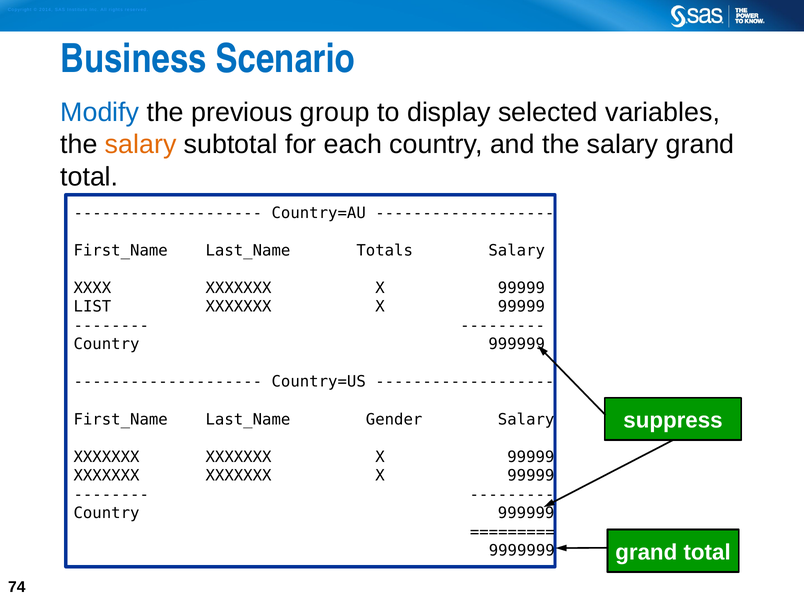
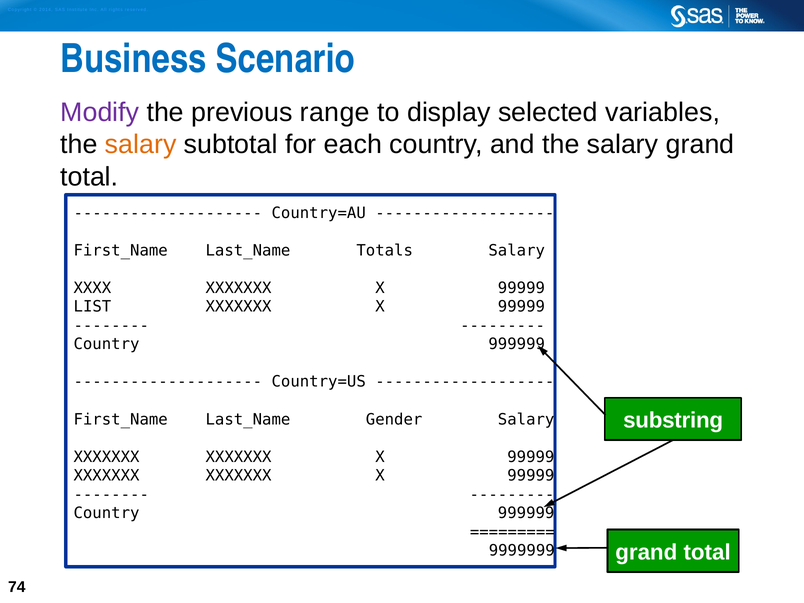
Modify colour: blue -> purple
group: group -> range
suppress: suppress -> substring
